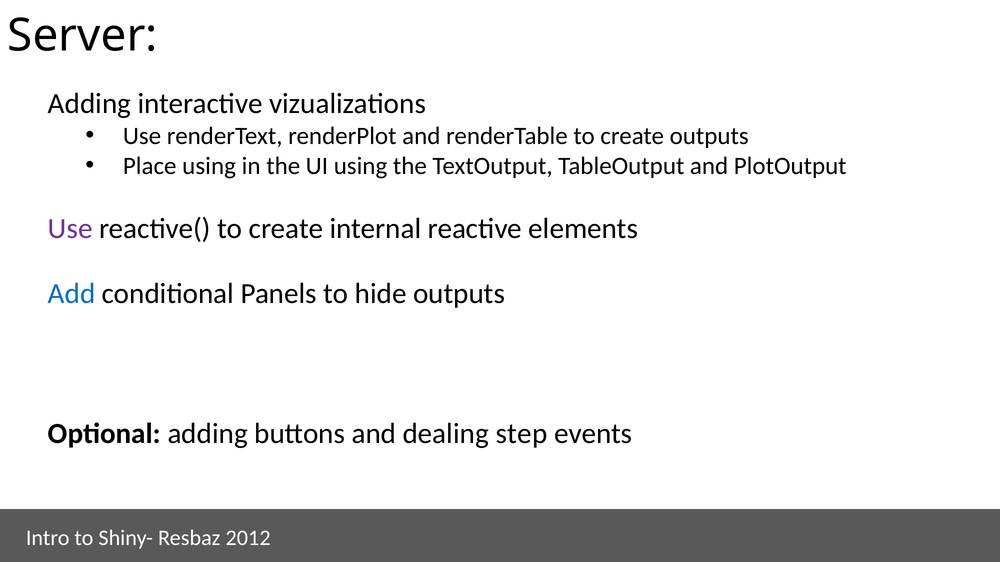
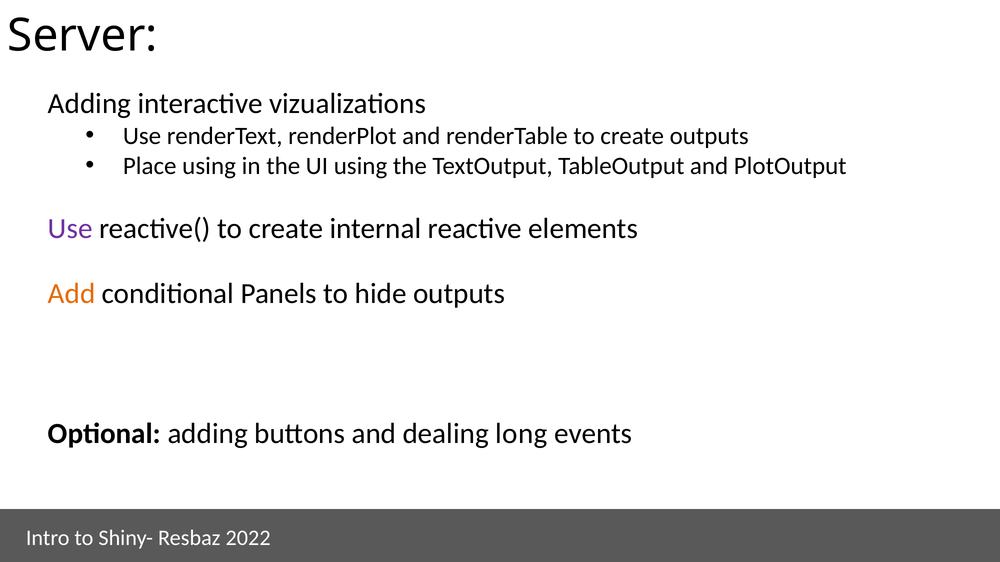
Add colour: blue -> orange
step: step -> long
2012: 2012 -> 2022
